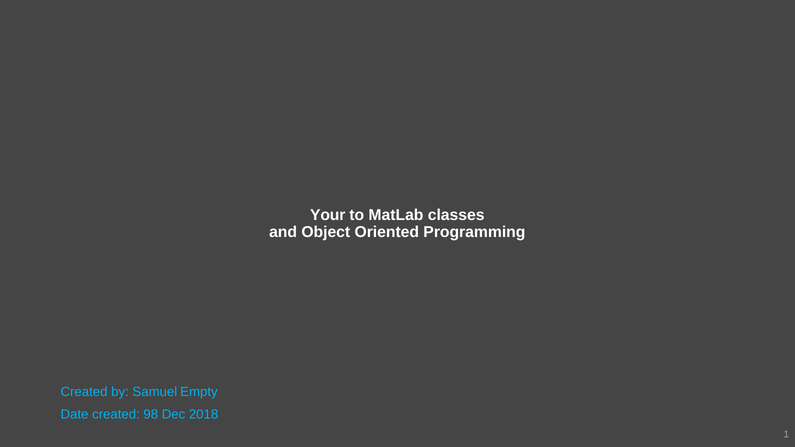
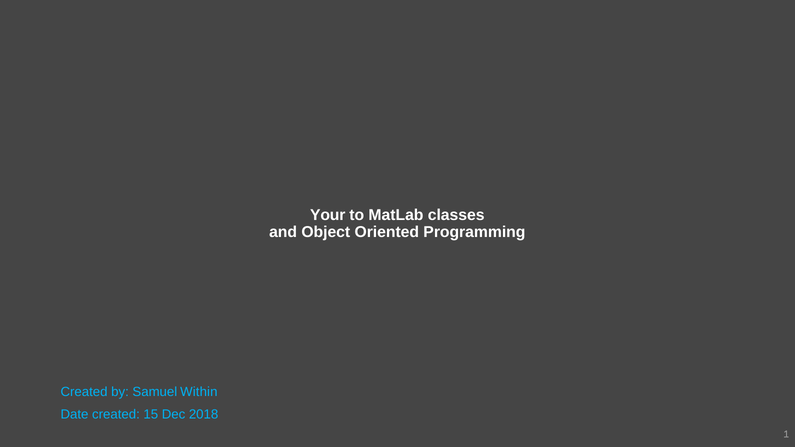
Empty: Empty -> Within
98: 98 -> 15
